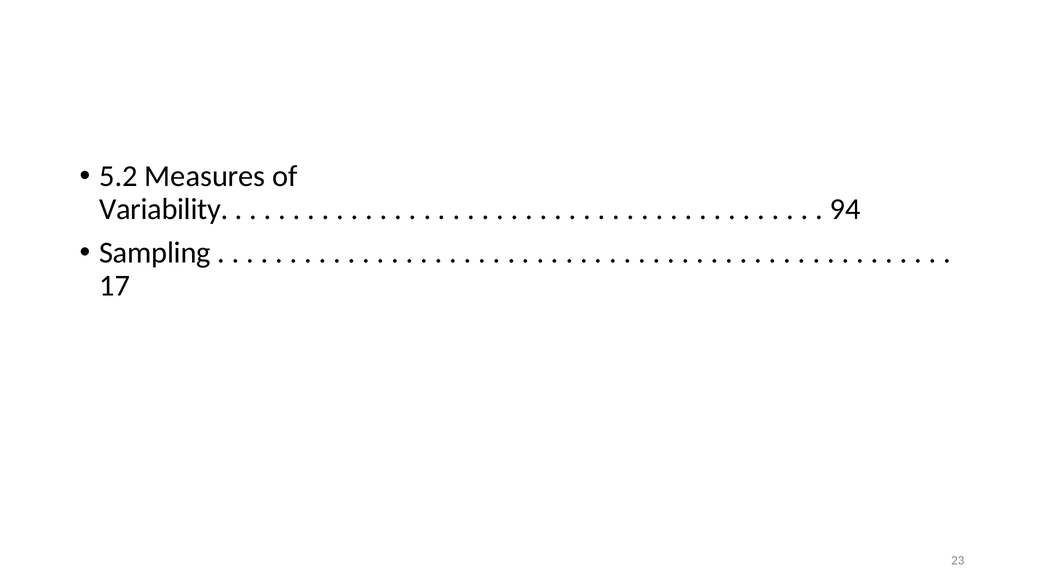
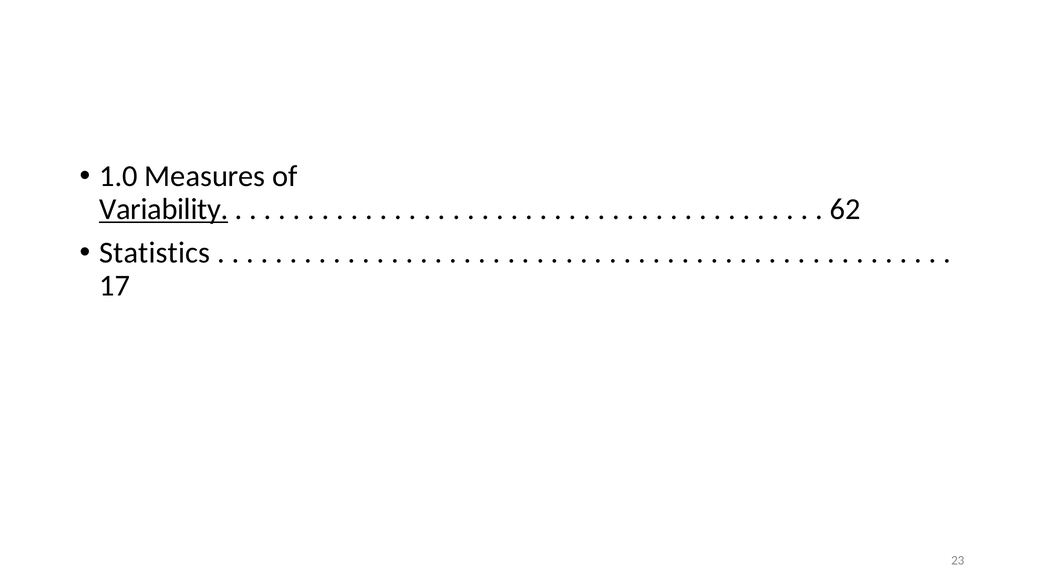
5.2: 5.2 -> 1.0
Variability underline: none -> present
94: 94 -> 62
Sampling: Sampling -> Statistics
